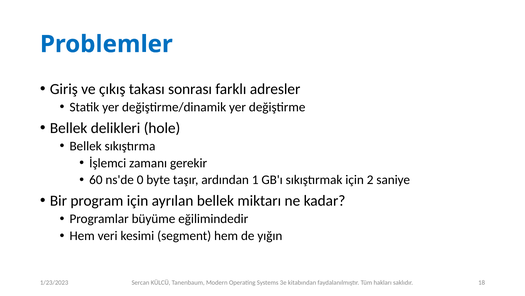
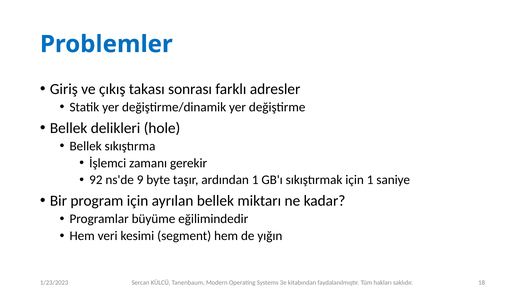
60: 60 -> 92
0: 0 -> 9
için 2: 2 -> 1
